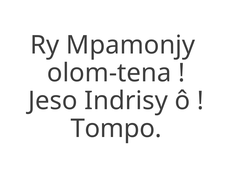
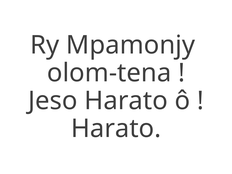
Jeso Indrisy: Indrisy -> Harato
Tompo at (116, 129): Tompo -> Harato
